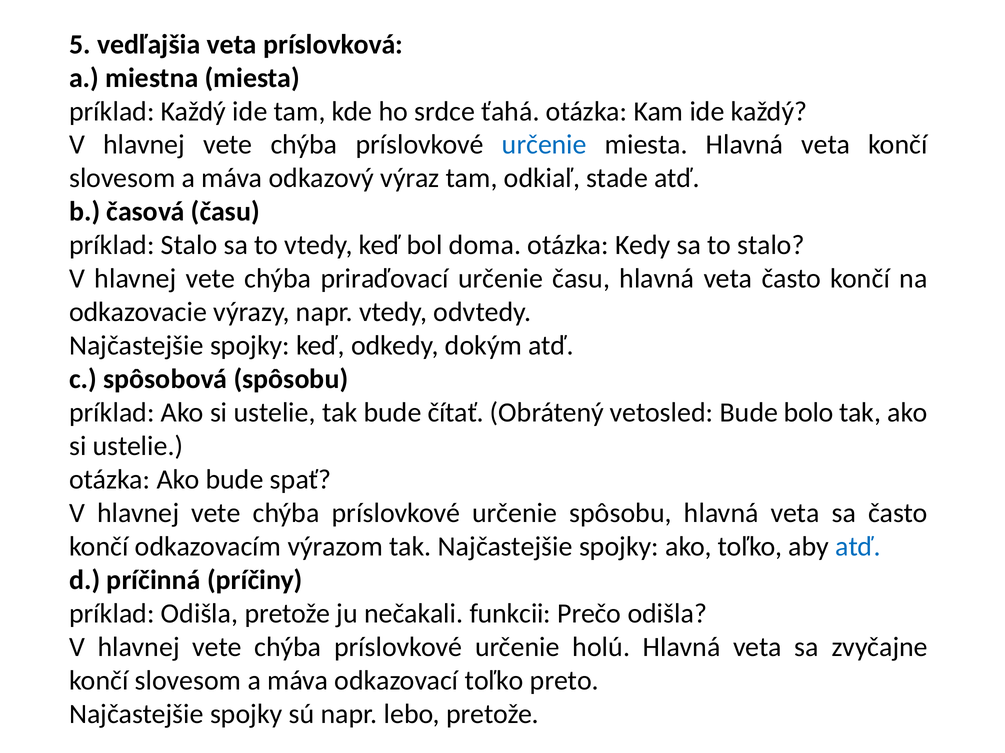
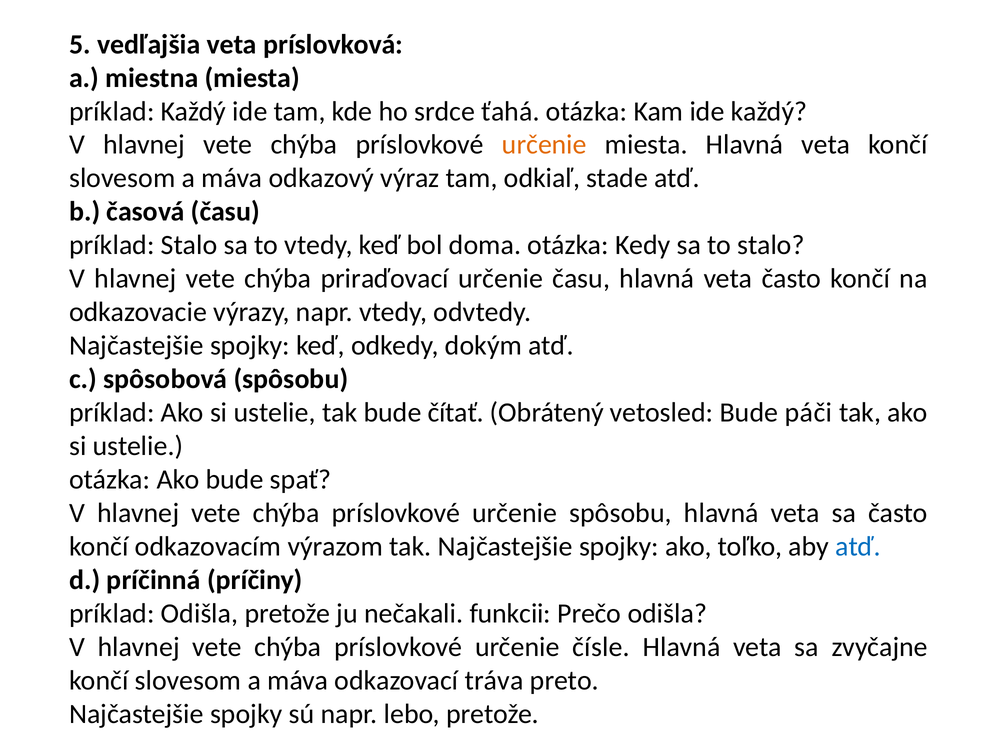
určenie at (544, 145) colour: blue -> orange
bolo: bolo -> páči
holú: holú -> čísle
odkazovací toľko: toľko -> tráva
